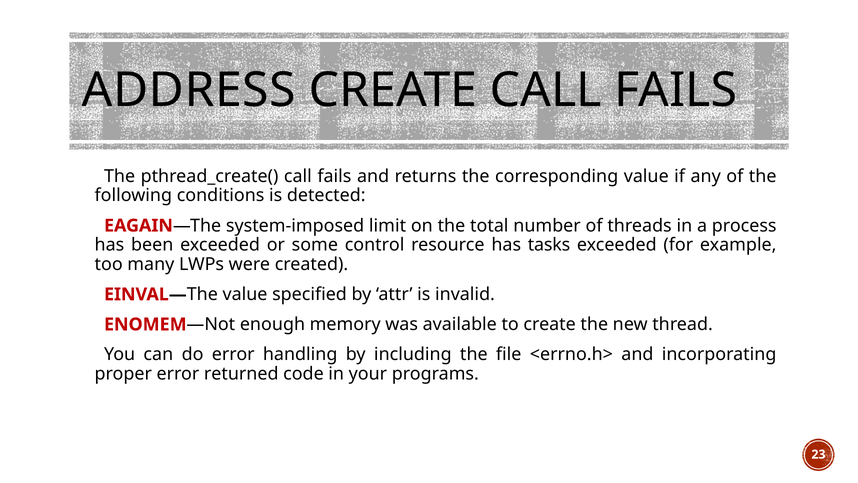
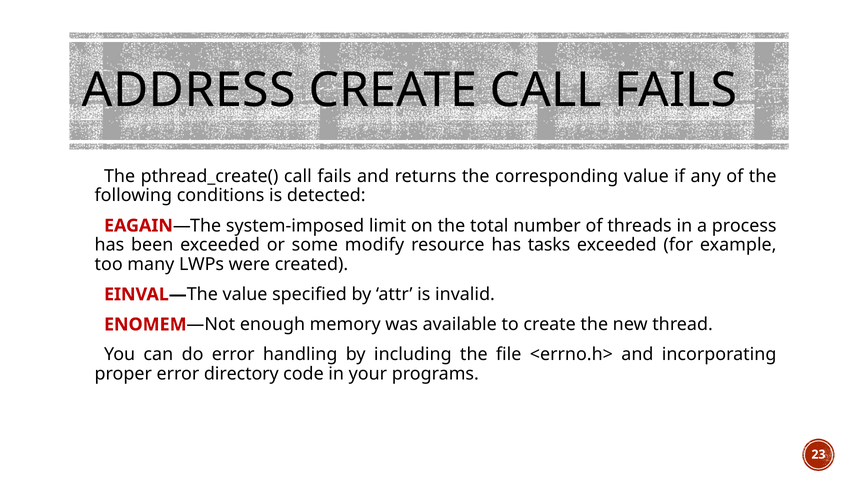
control: control -> modify
returned: returned -> directory
